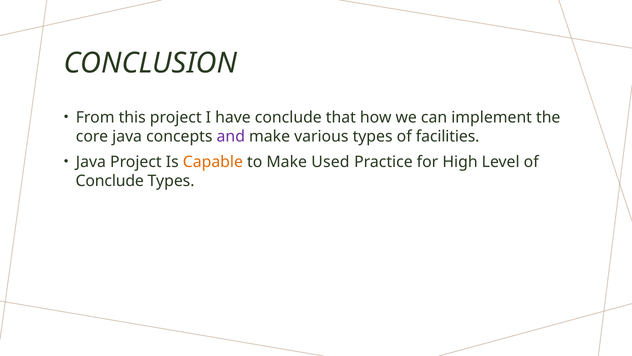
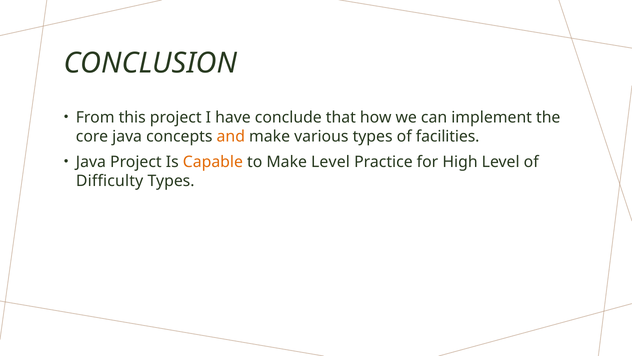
and colour: purple -> orange
Make Used: Used -> Level
Conclude at (110, 181): Conclude -> Difficulty
